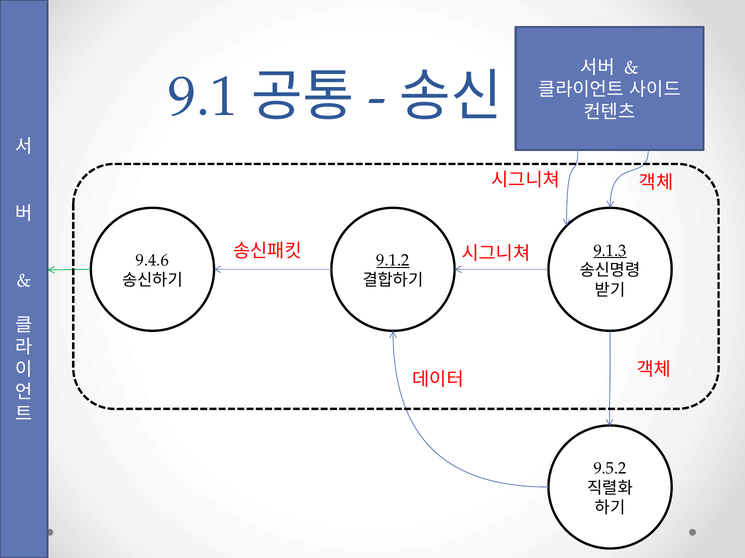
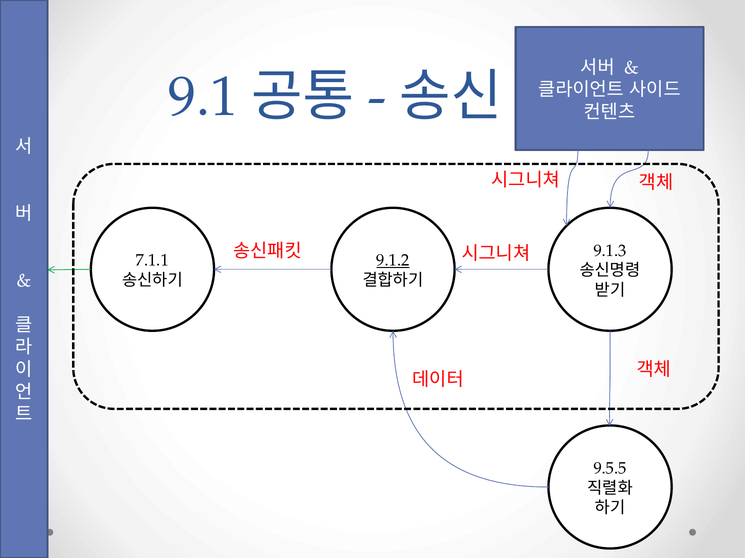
9.1.3 underline: present -> none
9.4.6: 9.4.6 -> 7.1.1
9.5.2: 9.5.2 -> 9.5.5
